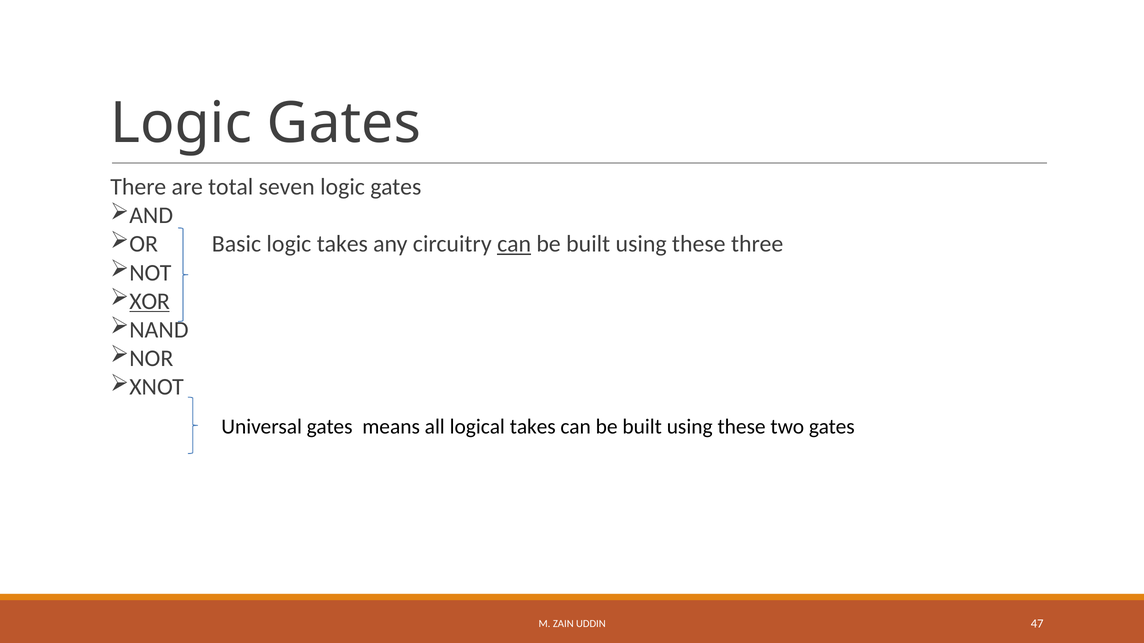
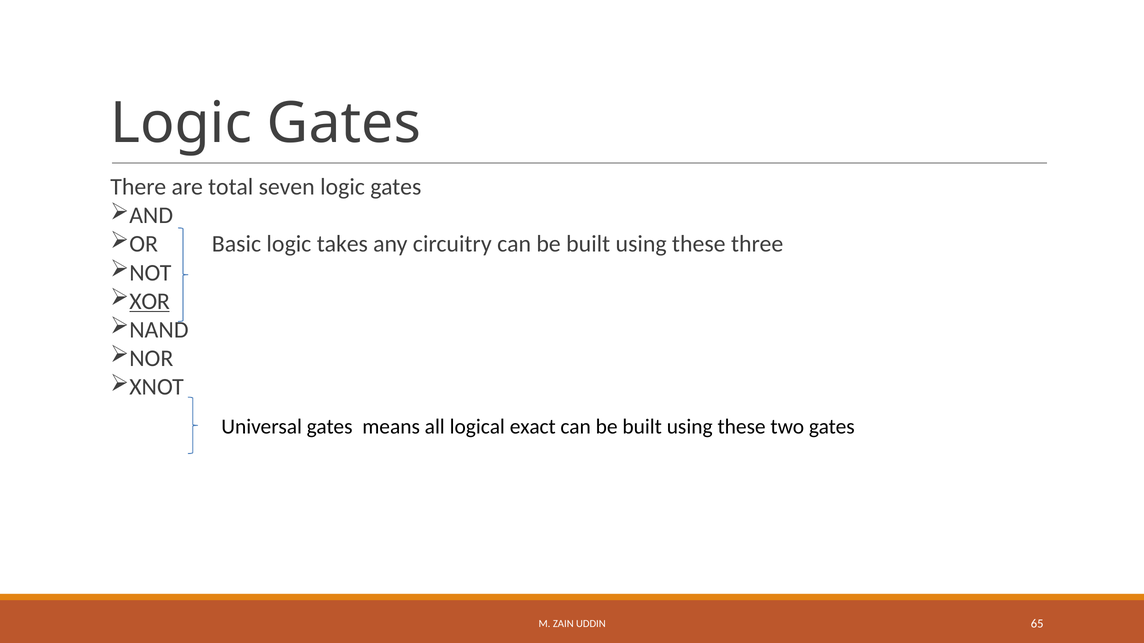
can at (514, 244) underline: present -> none
logical takes: takes -> exact
47: 47 -> 65
